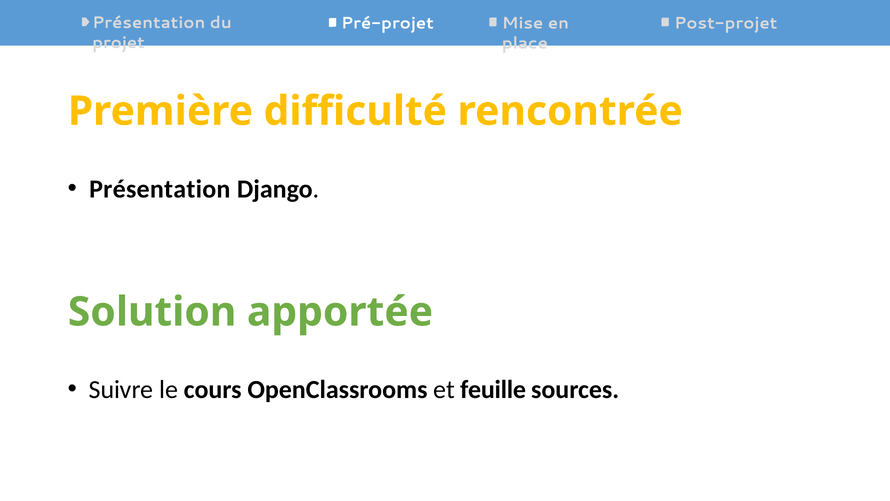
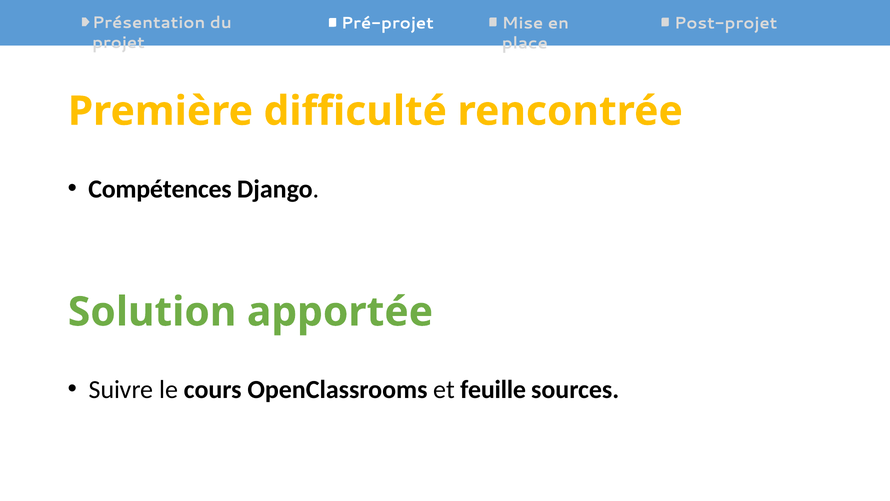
Présentation at (160, 189): Présentation -> Compétences
